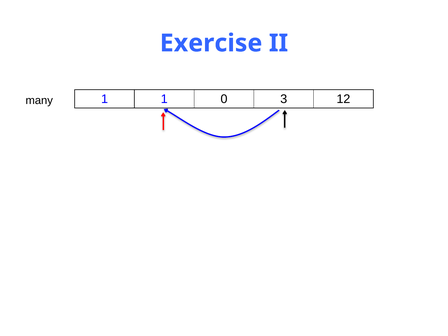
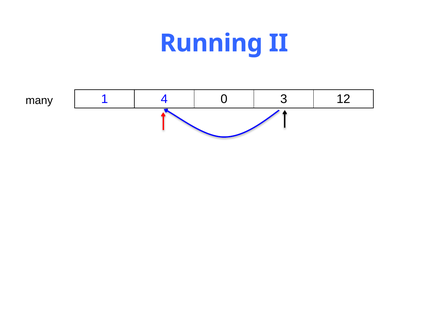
Exercise: Exercise -> Running
1 1: 1 -> 4
